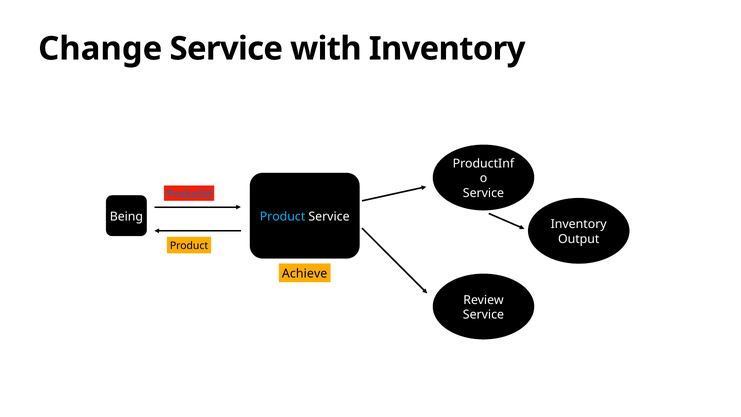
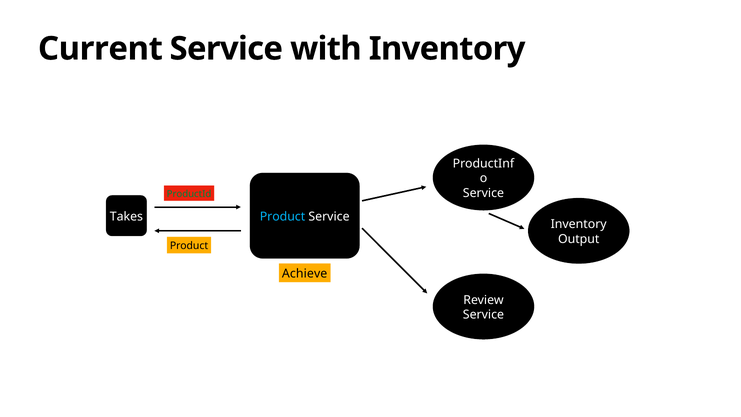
Change: Change -> Current
ProductId colour: blue -> green
Being: Being -> Takes
